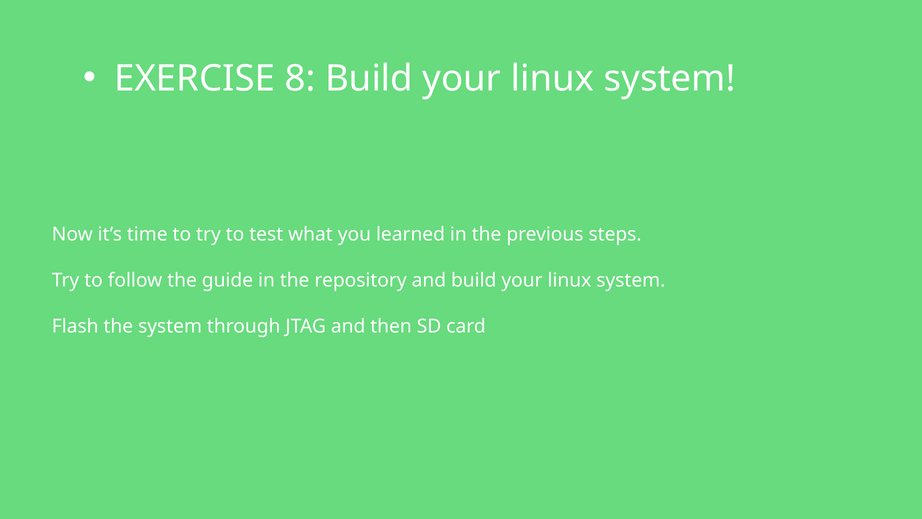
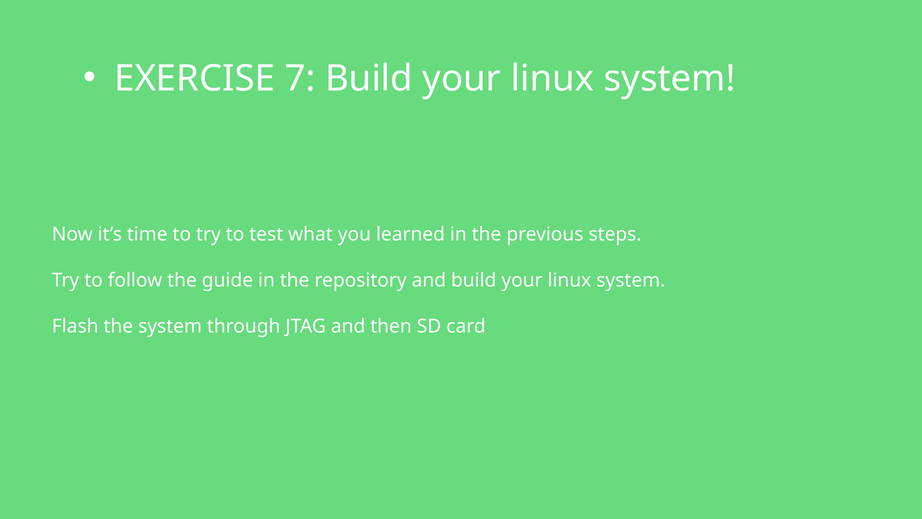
8: 8 -> 7
